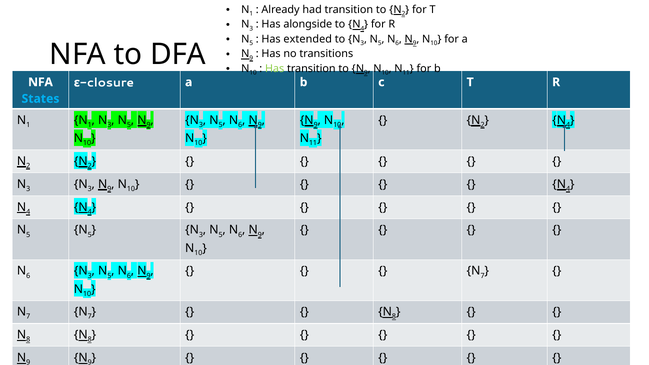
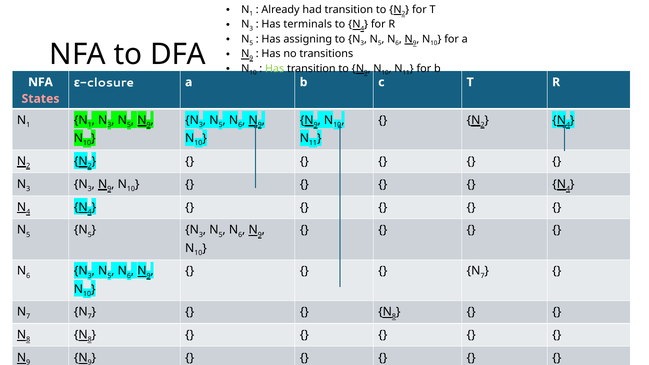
alongside: alongside -> terminals
extended: extended -> assigning
States colour: light blue -> pink
